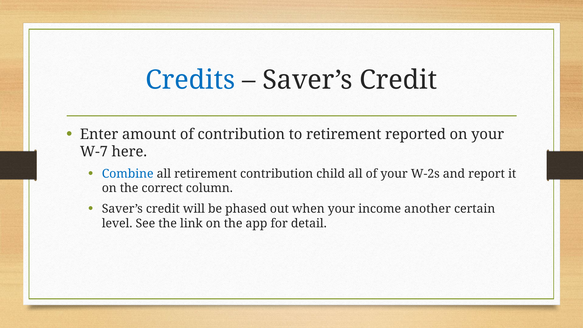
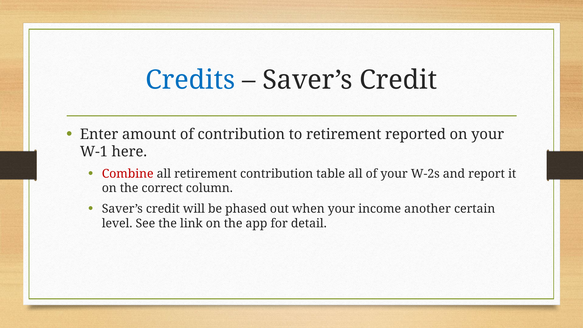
W-7: W-7 -> W-1
Combine colour: blue -> red
child: child -> table
